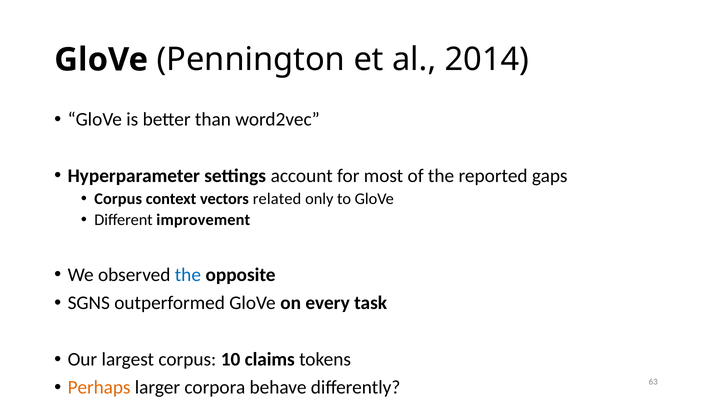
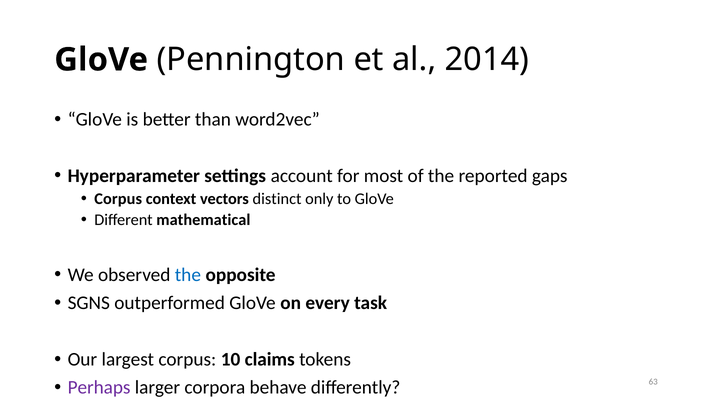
related: related -> distinct
improvement: improvement -> mathematical
Perhaps colour: orange -> purple
